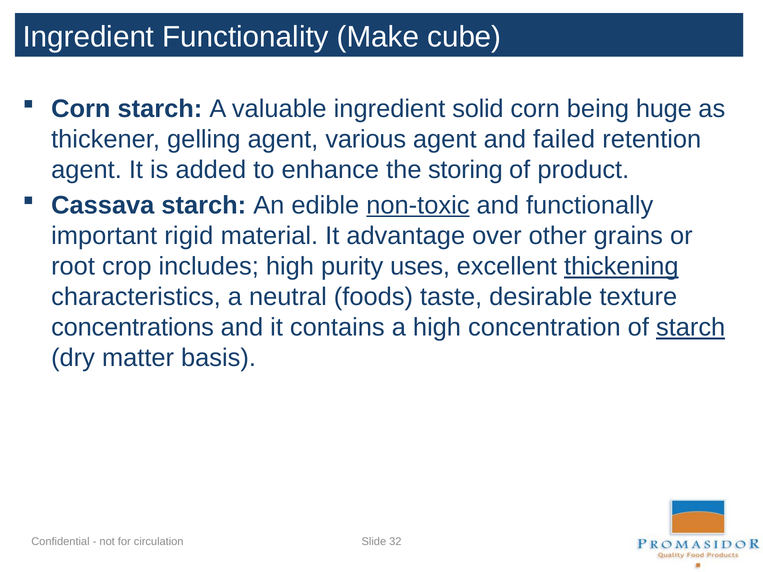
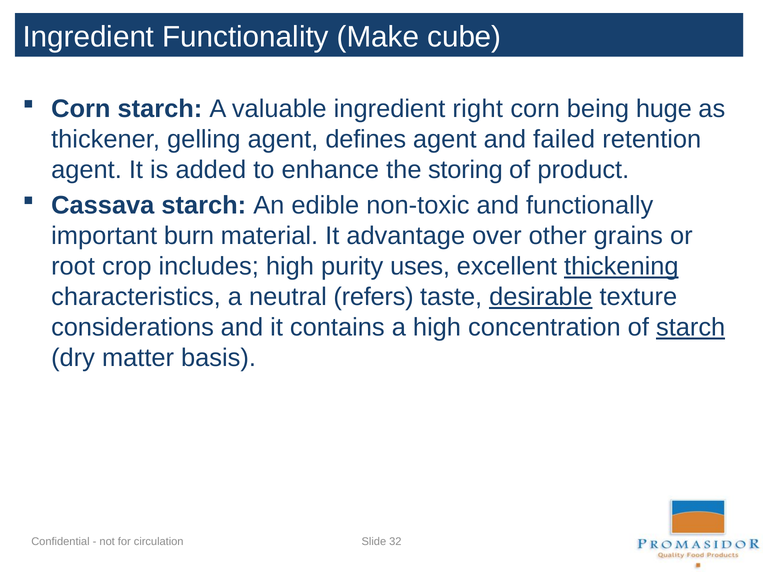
solid: solid -> right
various: various -> defines
non-toxic underline: present -> none
rigid: rigid -> burn
foods: foods -> refers
desirable underline: none -> present
concentrations: concentrations -> considerations
